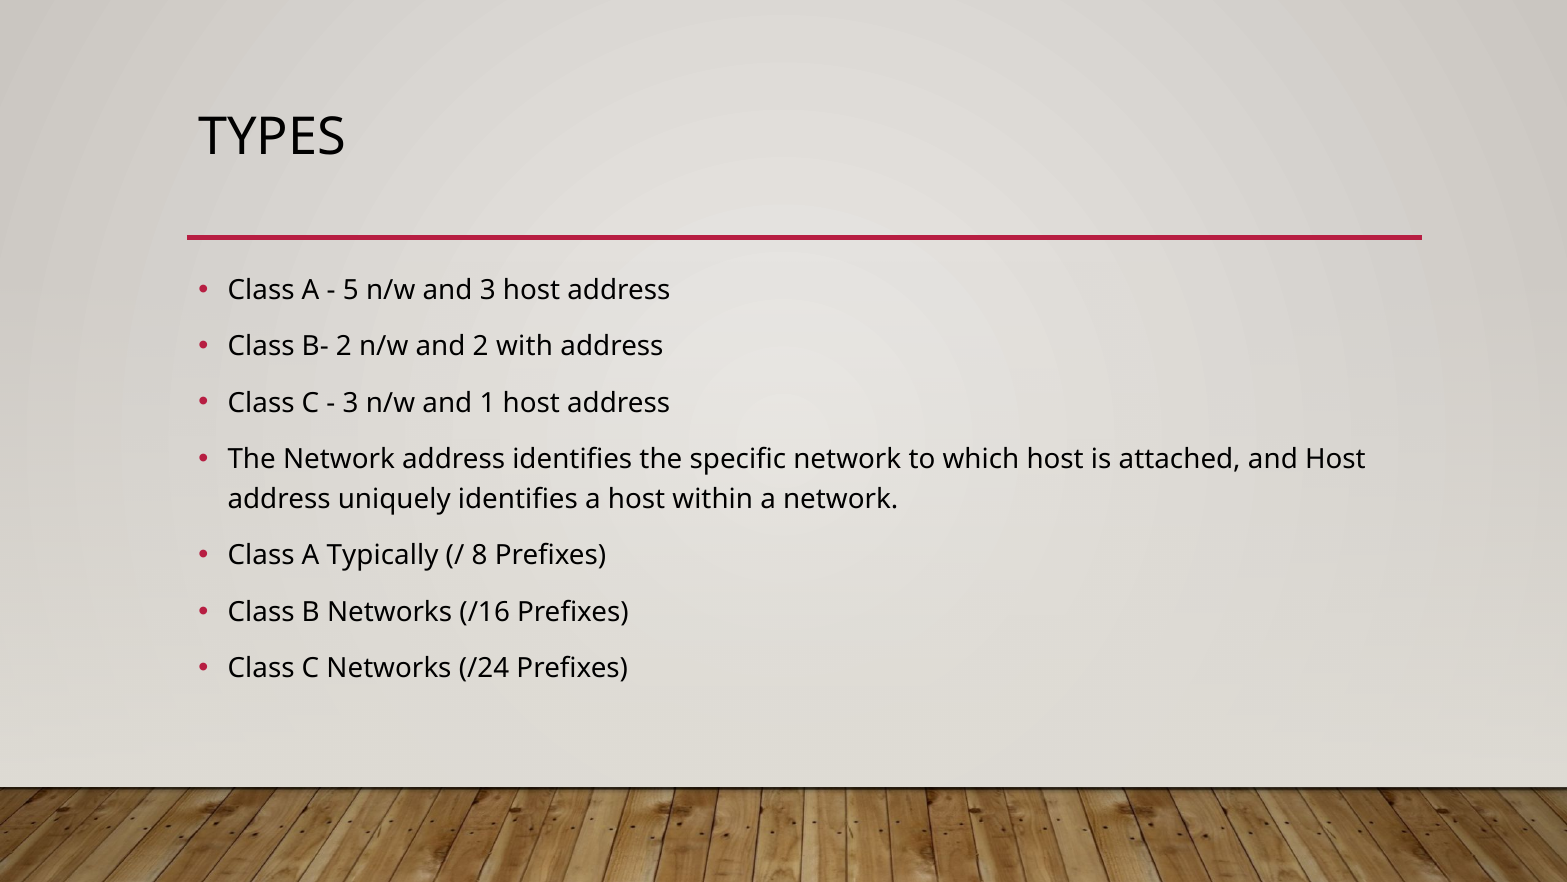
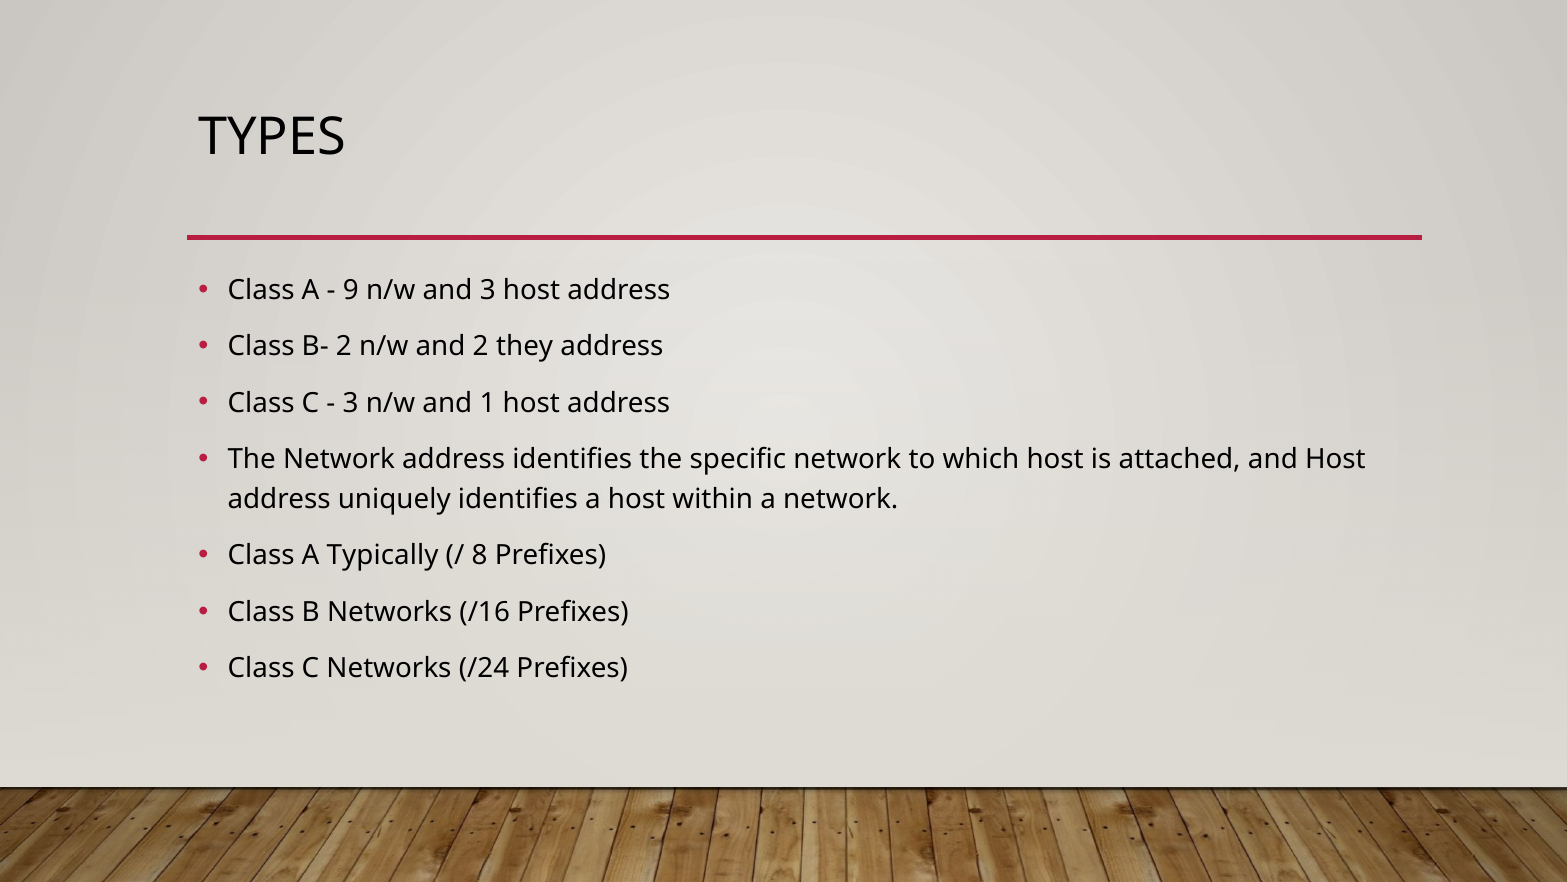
5: 5 -> 9
with: with -> they
